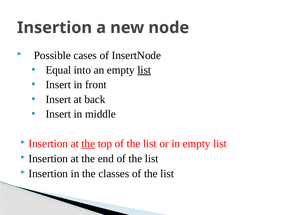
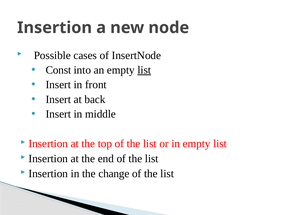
Equal: Equal -> Const
the at (88, 143) underline: present -> none
classes: classes -> change
